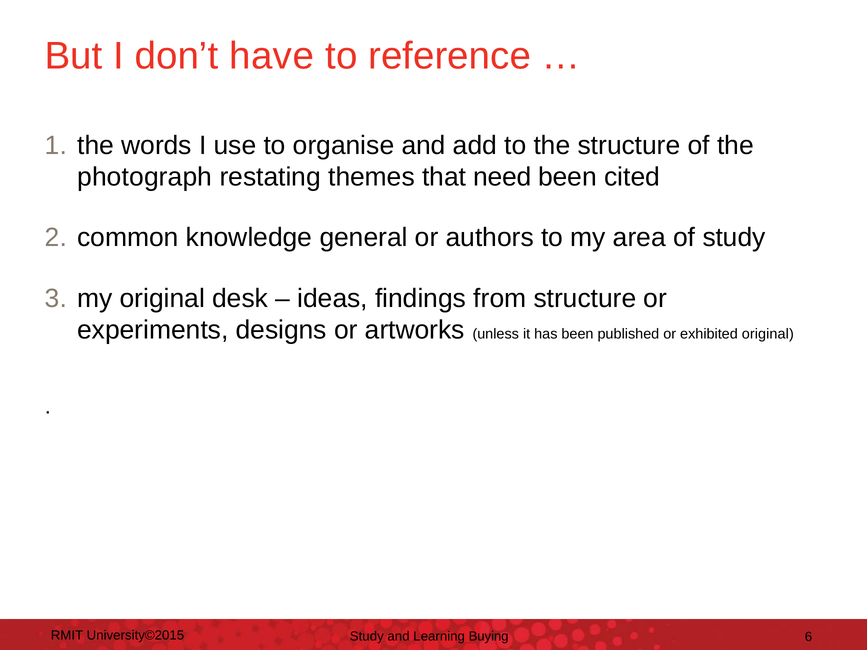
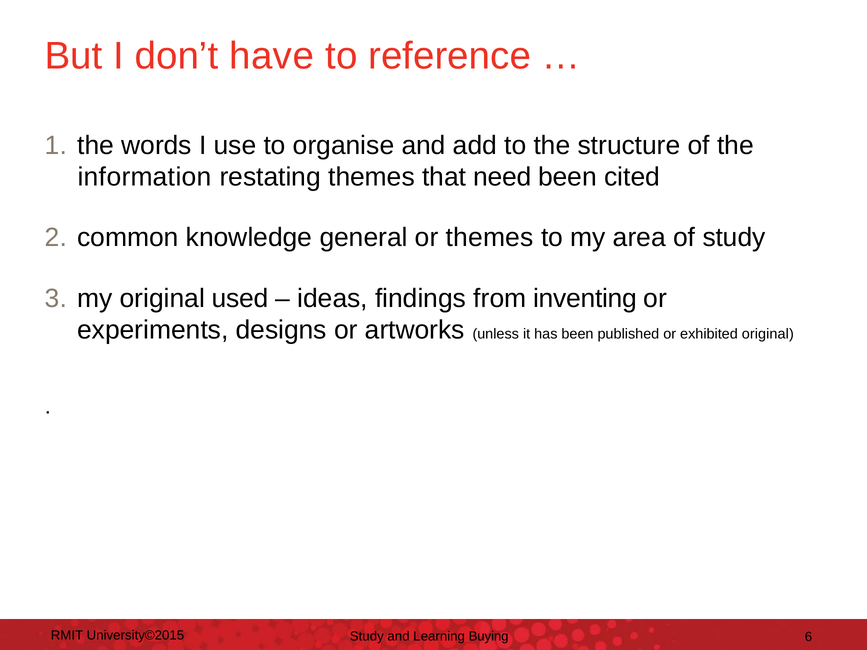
photograph: photograph -> information
or authors: authors -> themes
desk: desk -> used
from structure: structure -> inventing
